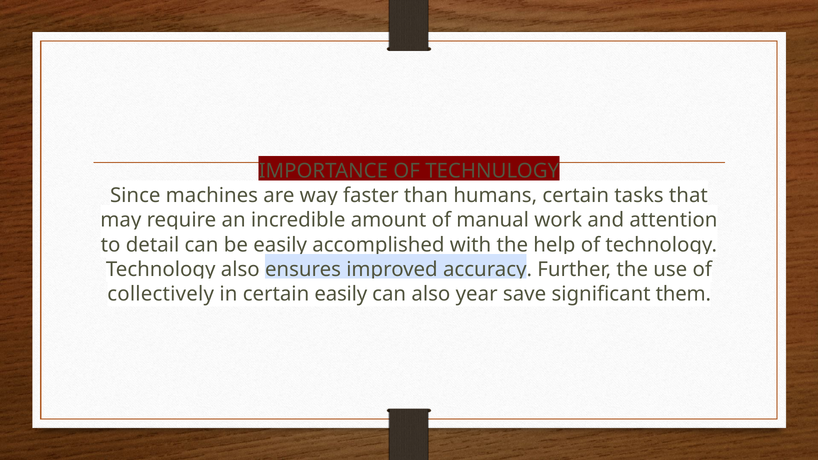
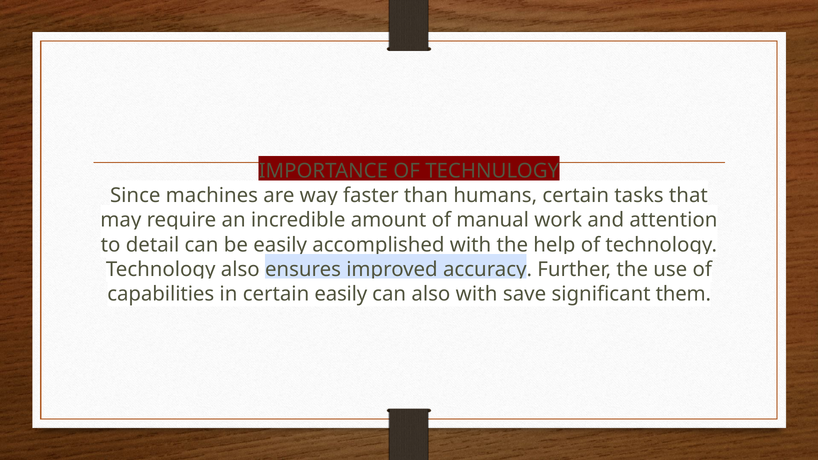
collectively: collectively -> capabilities
also year: year -> with
